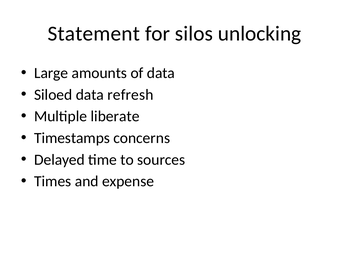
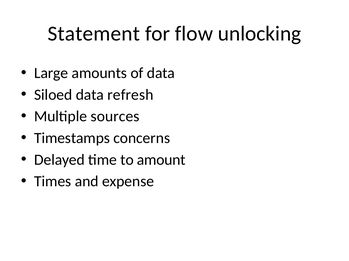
silos: silos -> flow
liberate: liberate -> sources
sources: sources -> amount
